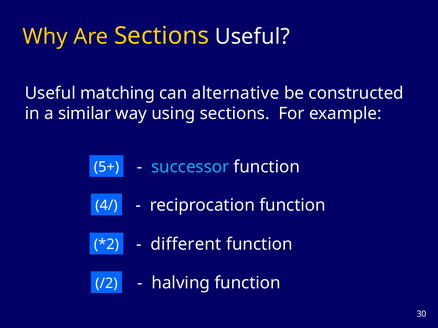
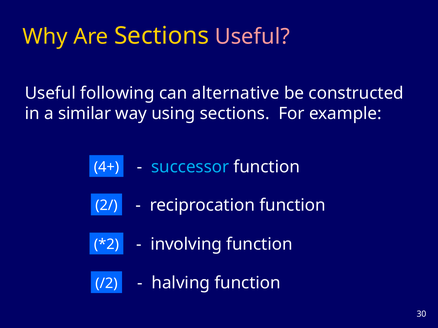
Useful at (252, 37) colour: white -> pink
matching: matching -> following
5+: 5+ -> 4+
4/: 4/ -> 2/
different: different -> involving
